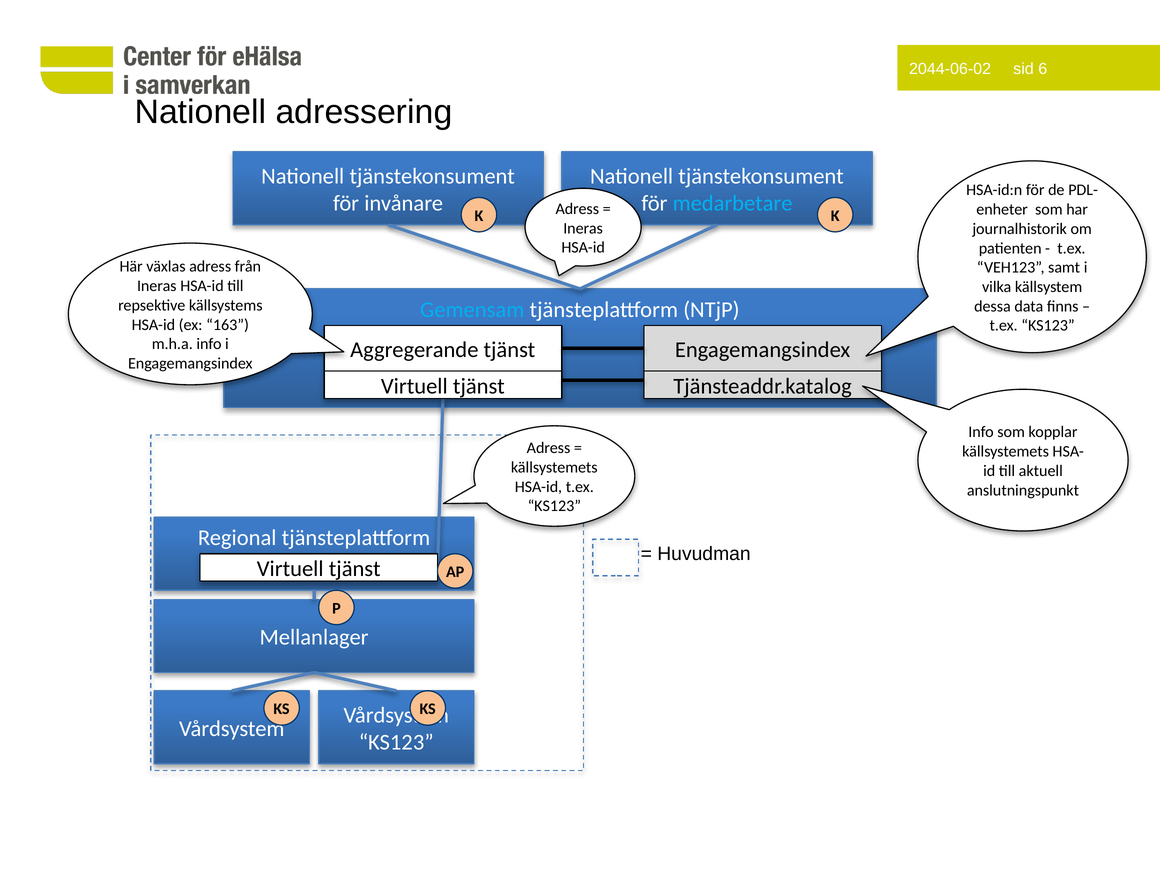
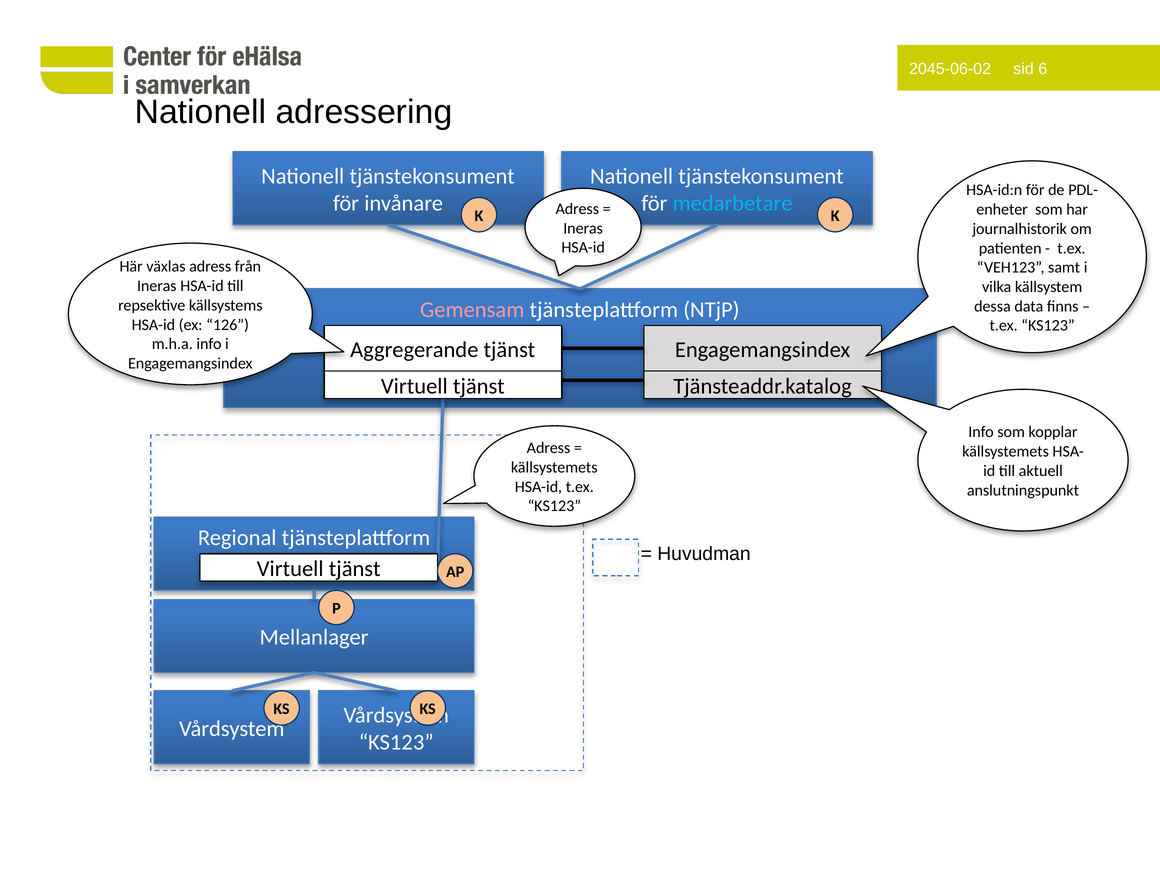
2044-06-02: 2044-06-02 -> 2045-06-02
Gemensam colour: light blue -> pink
163: 163 -> 126
